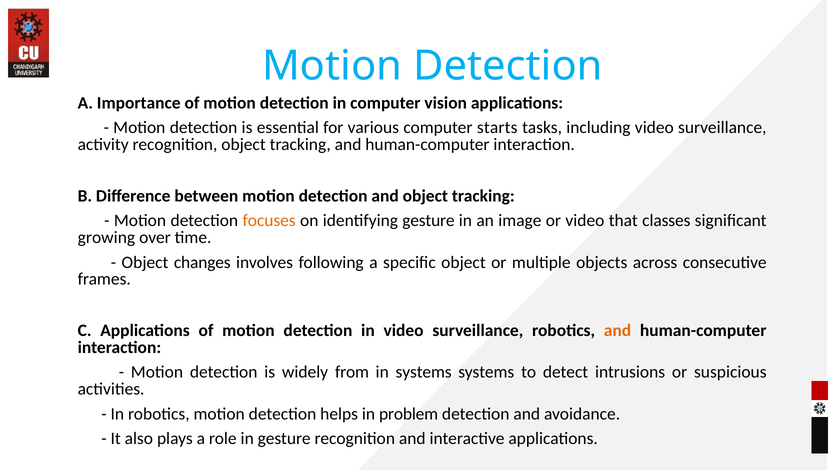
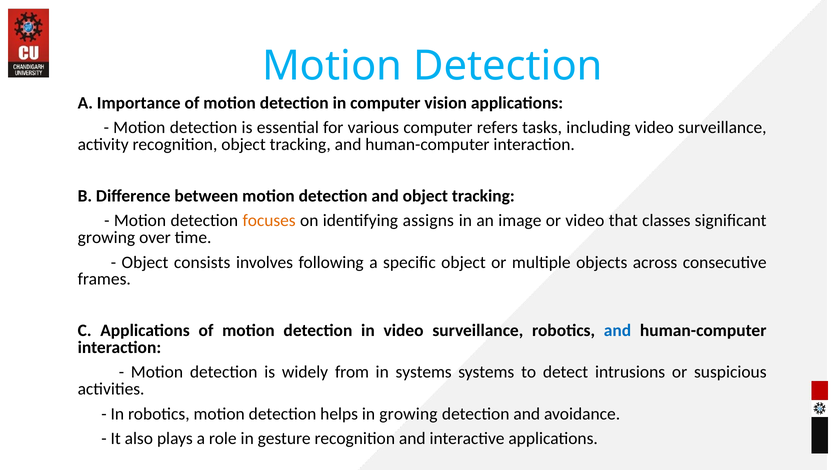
starts: starts -> refers
identifying gesture: gesture -> assigns
changes: changes -> consists
and at (618, 331) colour: orange -> blue
in problem: problem -> growing
